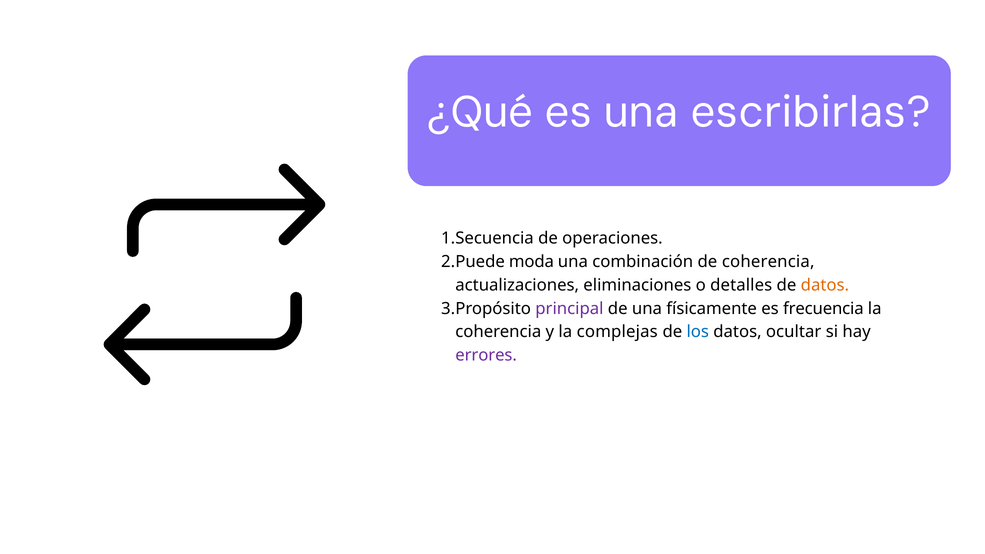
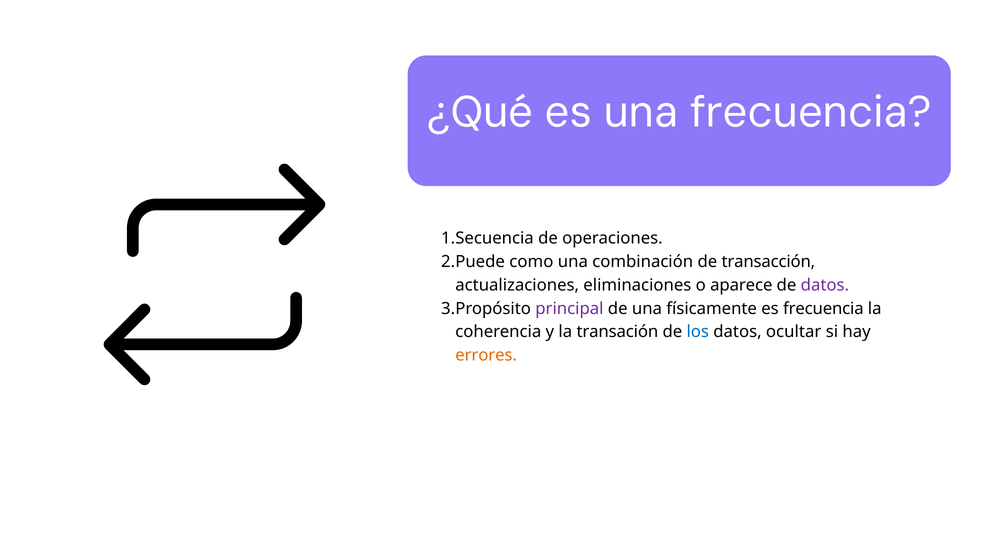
una escribirlas: escribirlas -> frecuencia
moda: moda -> como
de coherencia: coherencia -> transacción
detalles: detalles -> aparece
datos at (825, 285) colour: orange -> purple
complejas: complejas -> transación
errores colour: purple -> orange
